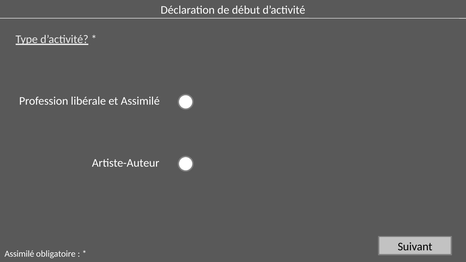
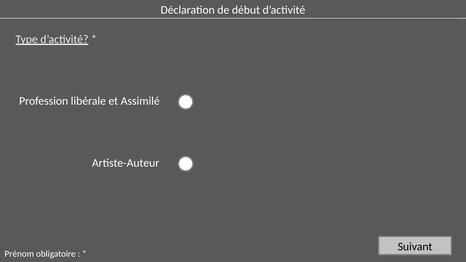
Assimilé at (19, 254): Assimilé -> Prénom
